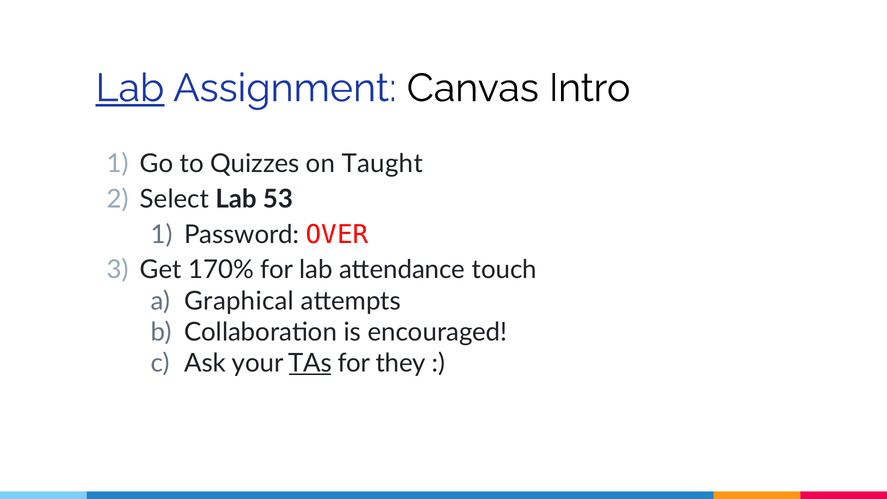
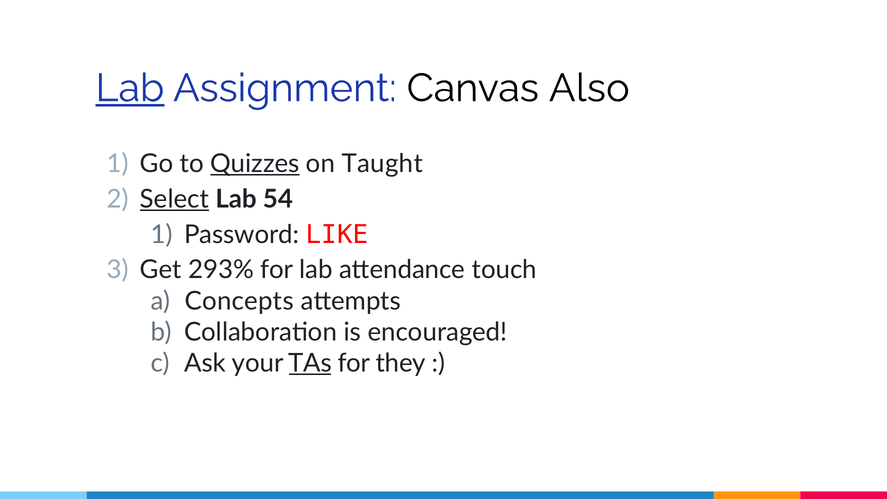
Intro: Intro -> Also
Quizzes underline: none -> present
Select underline: none -> present
53: 53 -> 54
OVER: OVER -> LIKE
170%: 170% -> 293%
Graphical: Graphical -> Concepts
